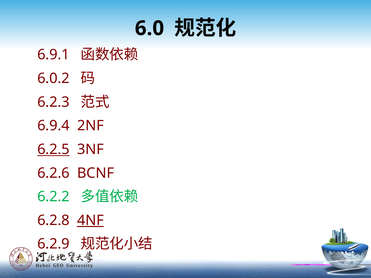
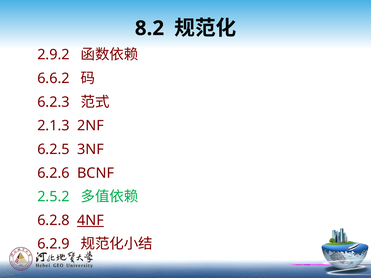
6.0: 6.0 -> 8.2
6.9.1: 6.9.1 -> 2.9.2
6.0.2: 6.0.2 -> 6.6.2
6.9.4: 6.9.4 -> 2.1.3
6.2.5 underline: present -> none
6.2.2: 6.2.2 -> 2.5.2
